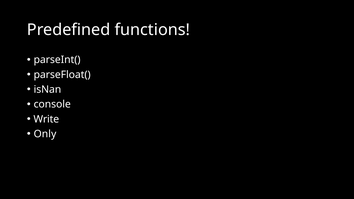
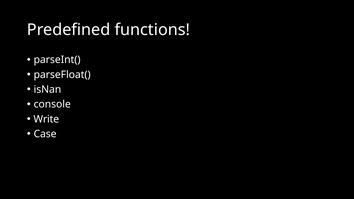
Only: Only -> Case
